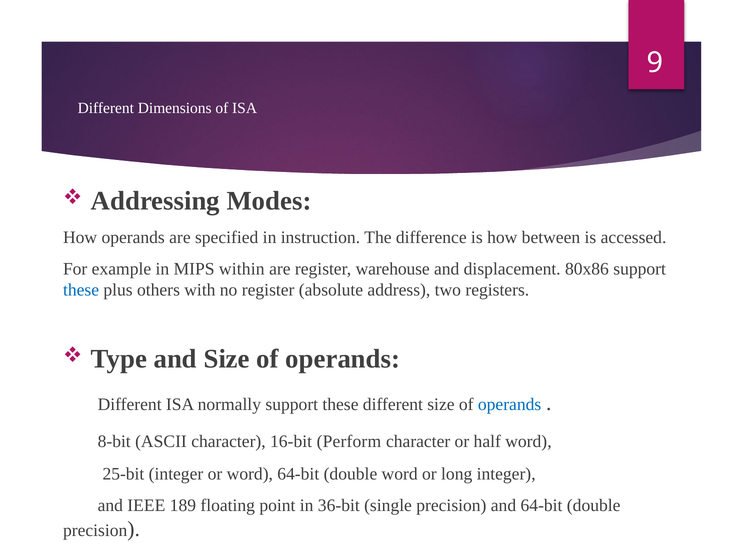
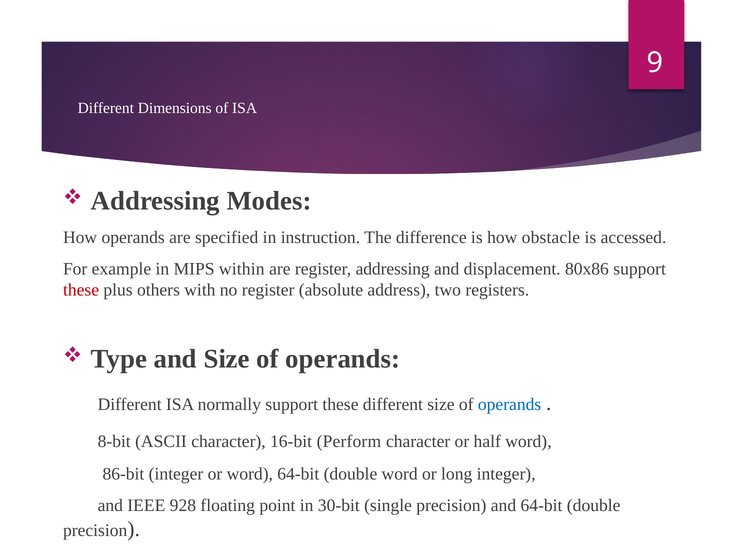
between: between -> obstacle
register warehouse: warehouse -> addressing
these at (81, 290) colour: blue -> red
25-bit: 25-bit -> 86-bit
189: 189 -> 928
36-bit: 36-bit -> 30-bit
